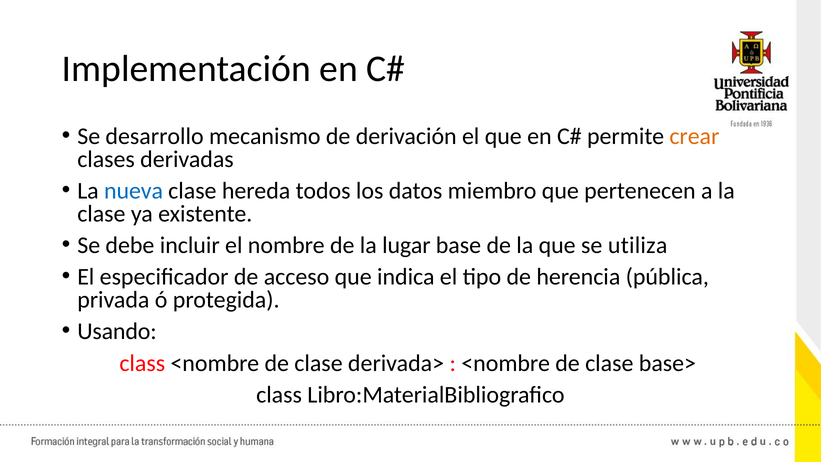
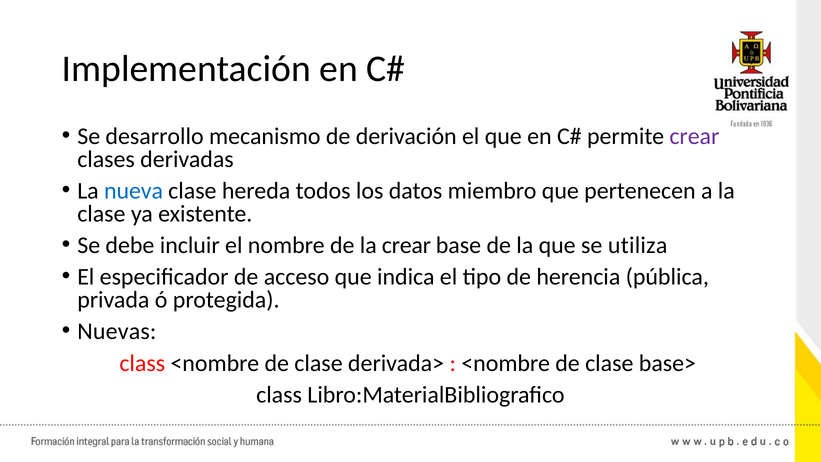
crear at (694, 136) colour: orange -> purple
la lugar: lugar -> crear
Usando: Usando -> Nuevas
